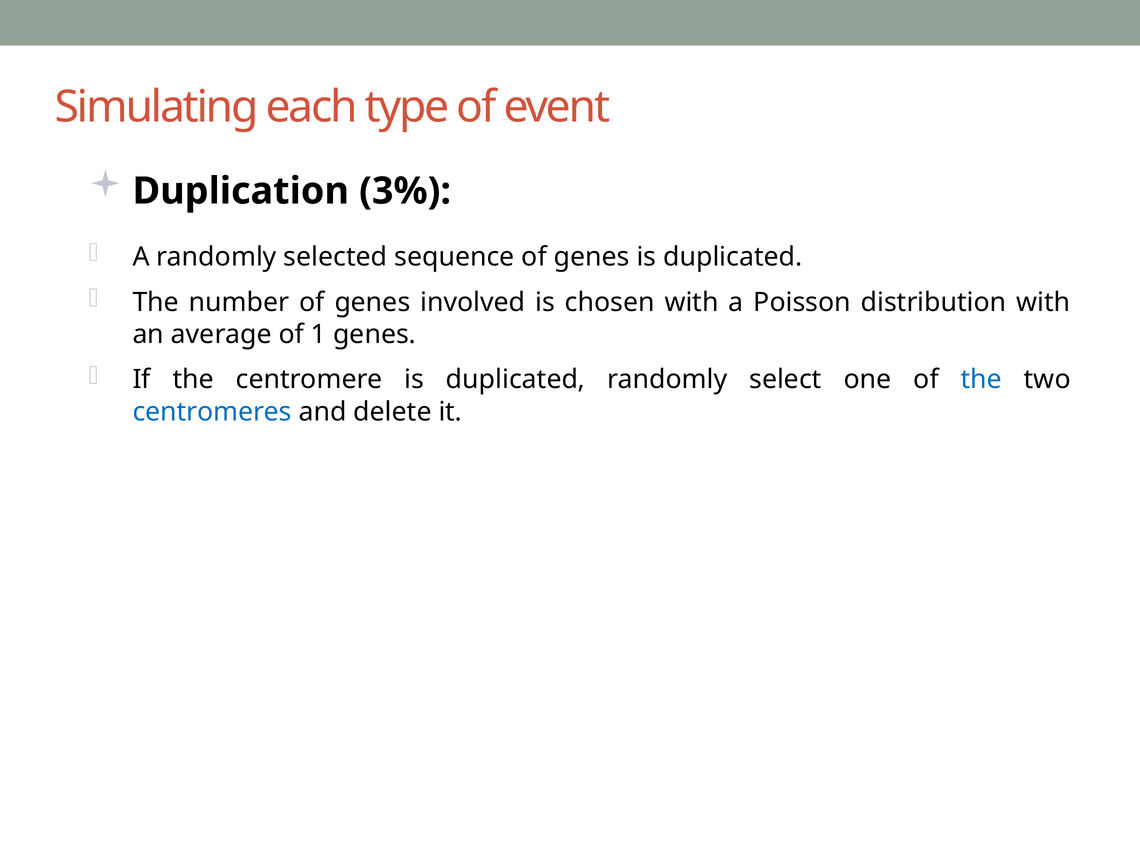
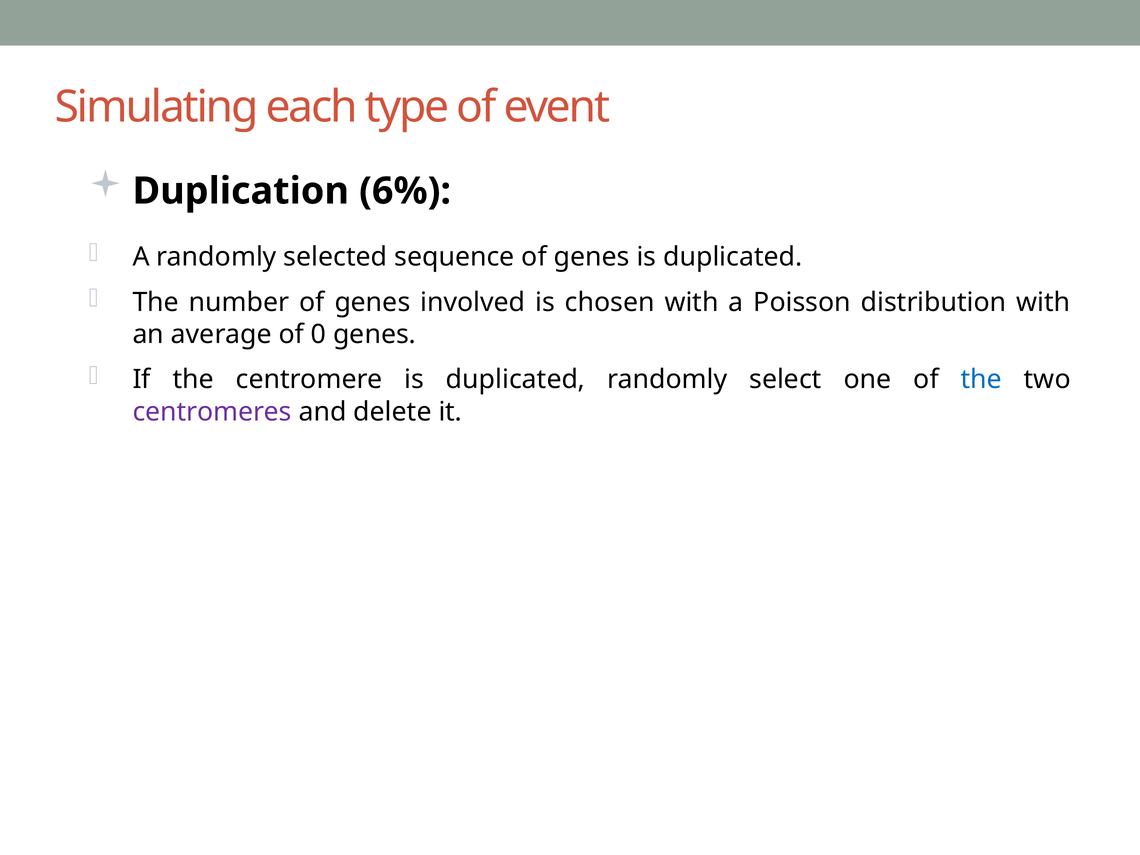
3%: 3% -> 6%
1: 1 -> 0
centromeres colour: blue -> purple
